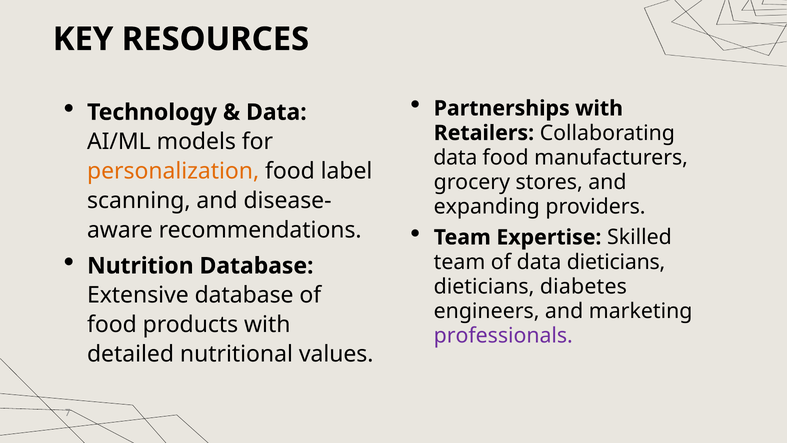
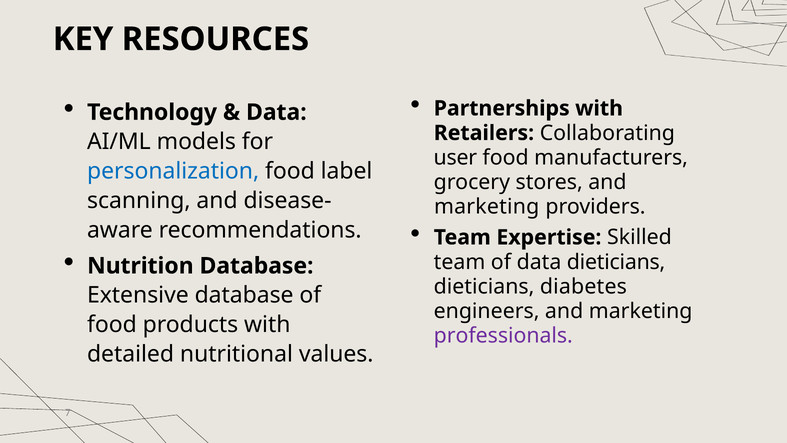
data at (455, 157): data -> user
personalization colour: orange -> blue
expanding at (487, 207): expanding -> marketing
